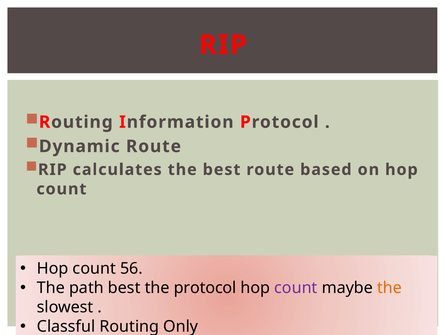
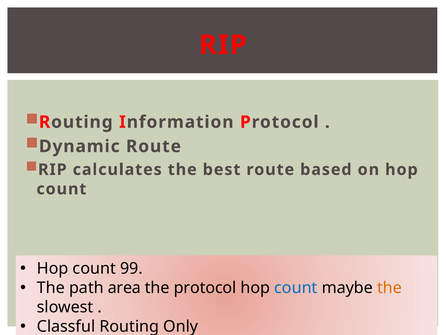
56: 56 -> 99
path best: best -> area
count at (296, 288) colour: purple -> blue
